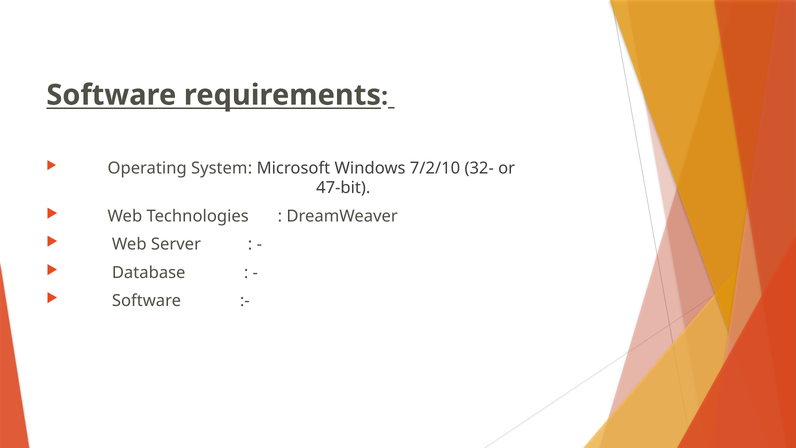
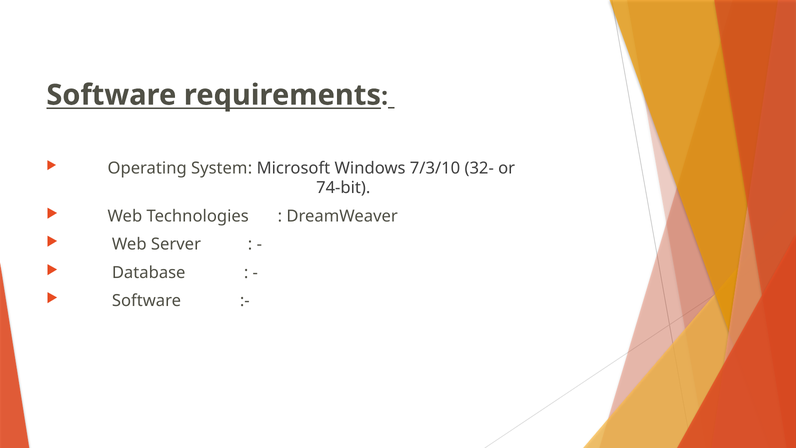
7/2/10: 7/2/10 -> 7/3/10
47-bit: 47-bit -> 74-bit
